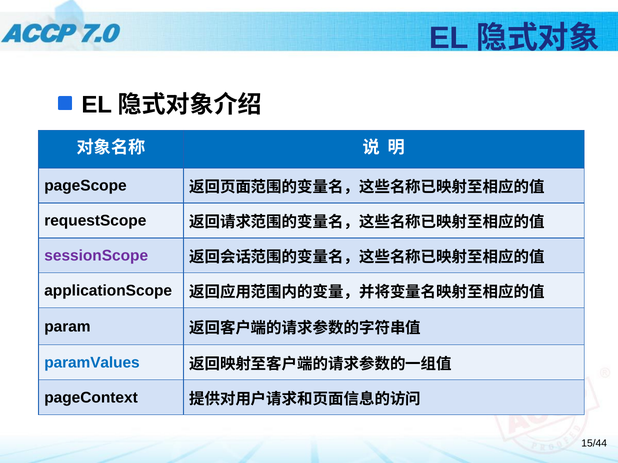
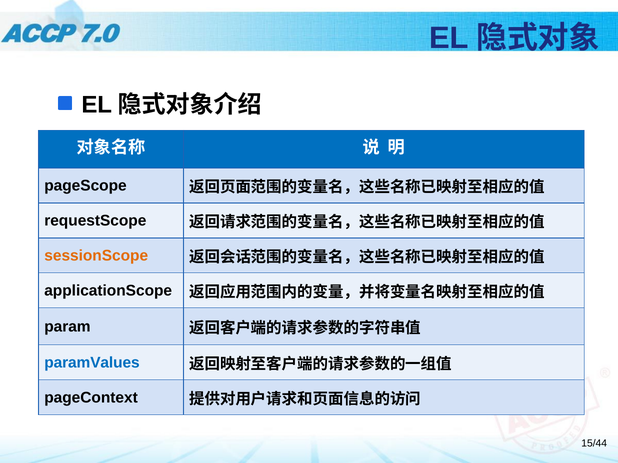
sessionScope colour: purple -> orange
